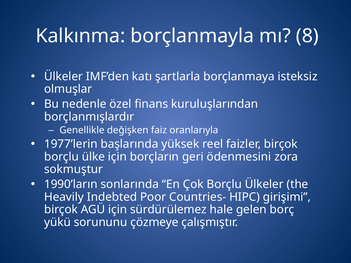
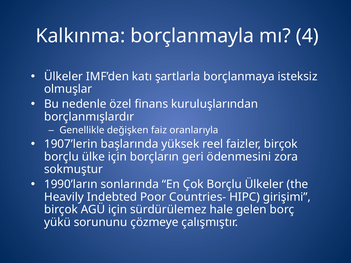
8: 8 -> 4
1977’lerin: 1977’lerin -> 1907’lerin
